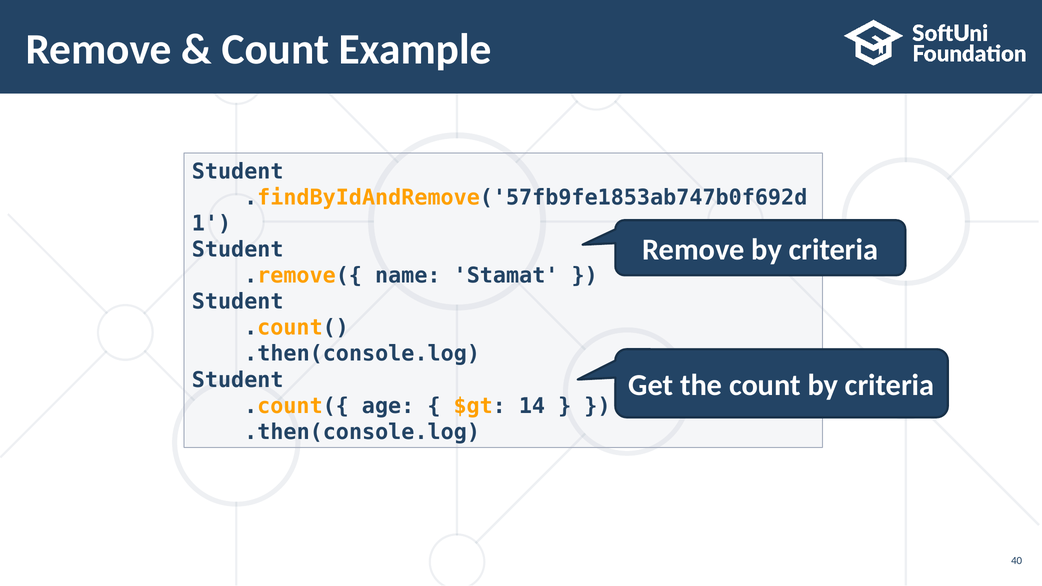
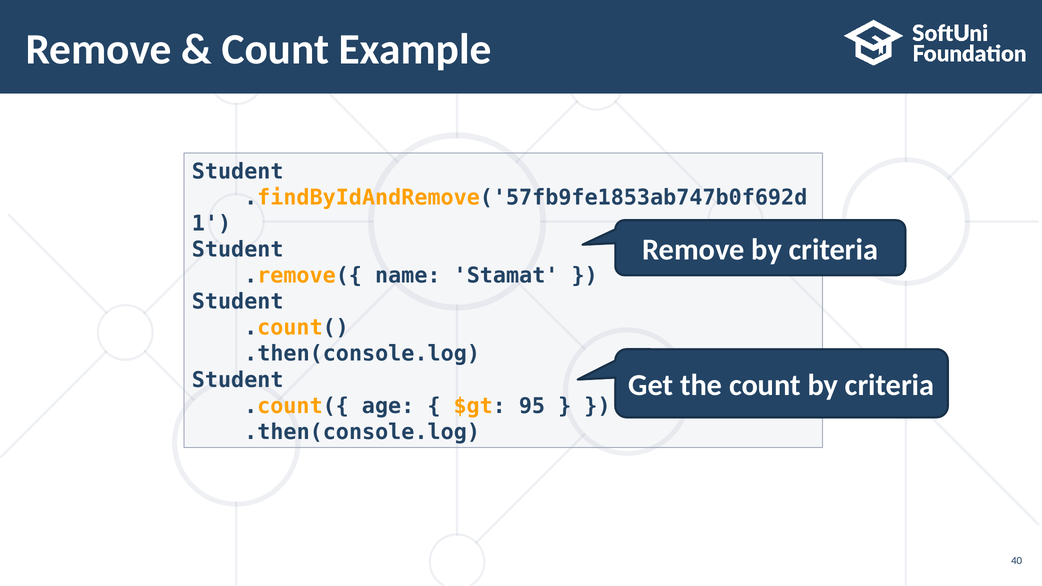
14: 14 -> 95
